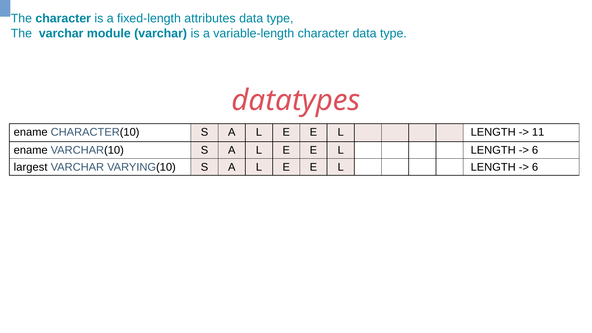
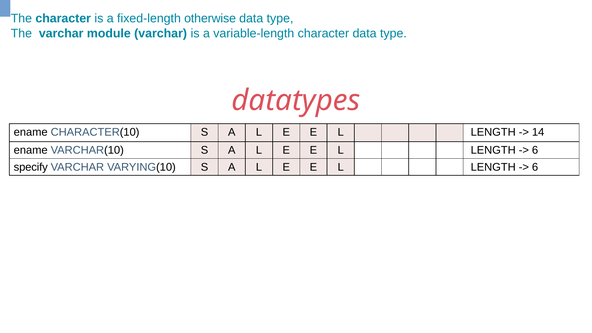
attributes: attributes -> otherwise
11: 11 -> 14
largest: largest -> specify
